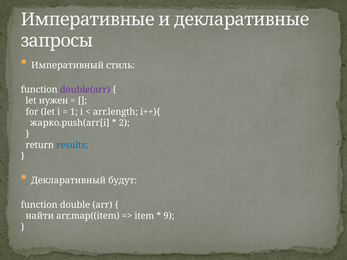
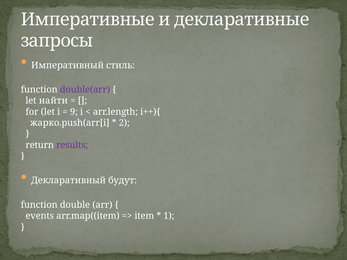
нужен: нужен -> найти
1: 1 -> 9
results colour: blue -> purple
найти: найти -> events
9: 9 -> 1
